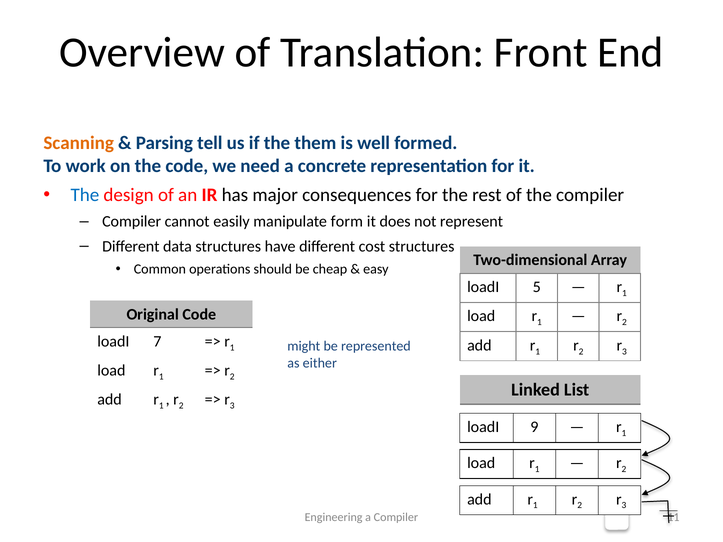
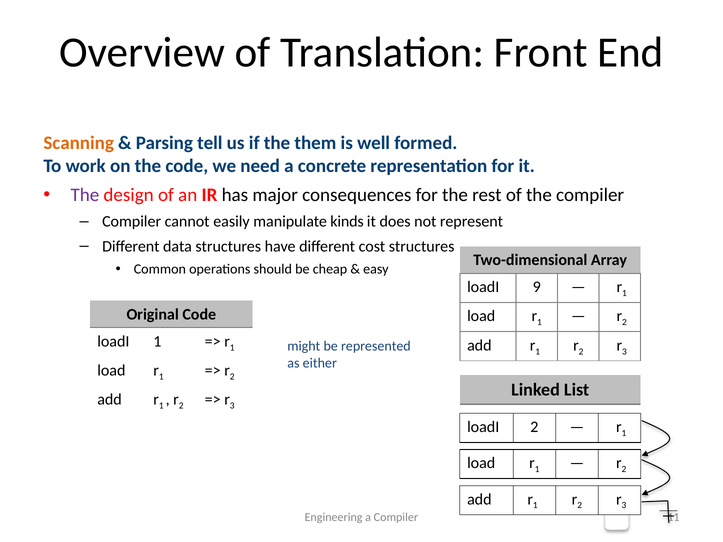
The at (85, 195) colour: blue -> purple
form: form -> kinds
5: 5 -> 9
loadI 7: 7 -> 1
loadI 9: 9 -> 2
